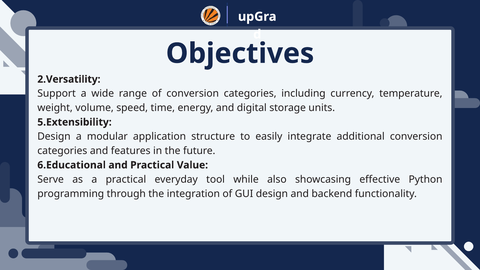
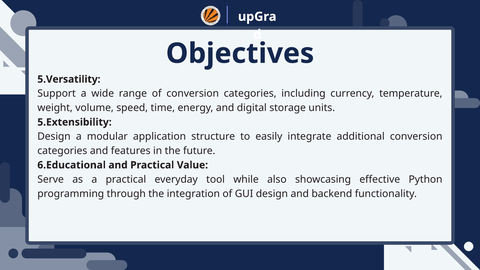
2.Versatility: 2.Versatility -> 5.Versatility
